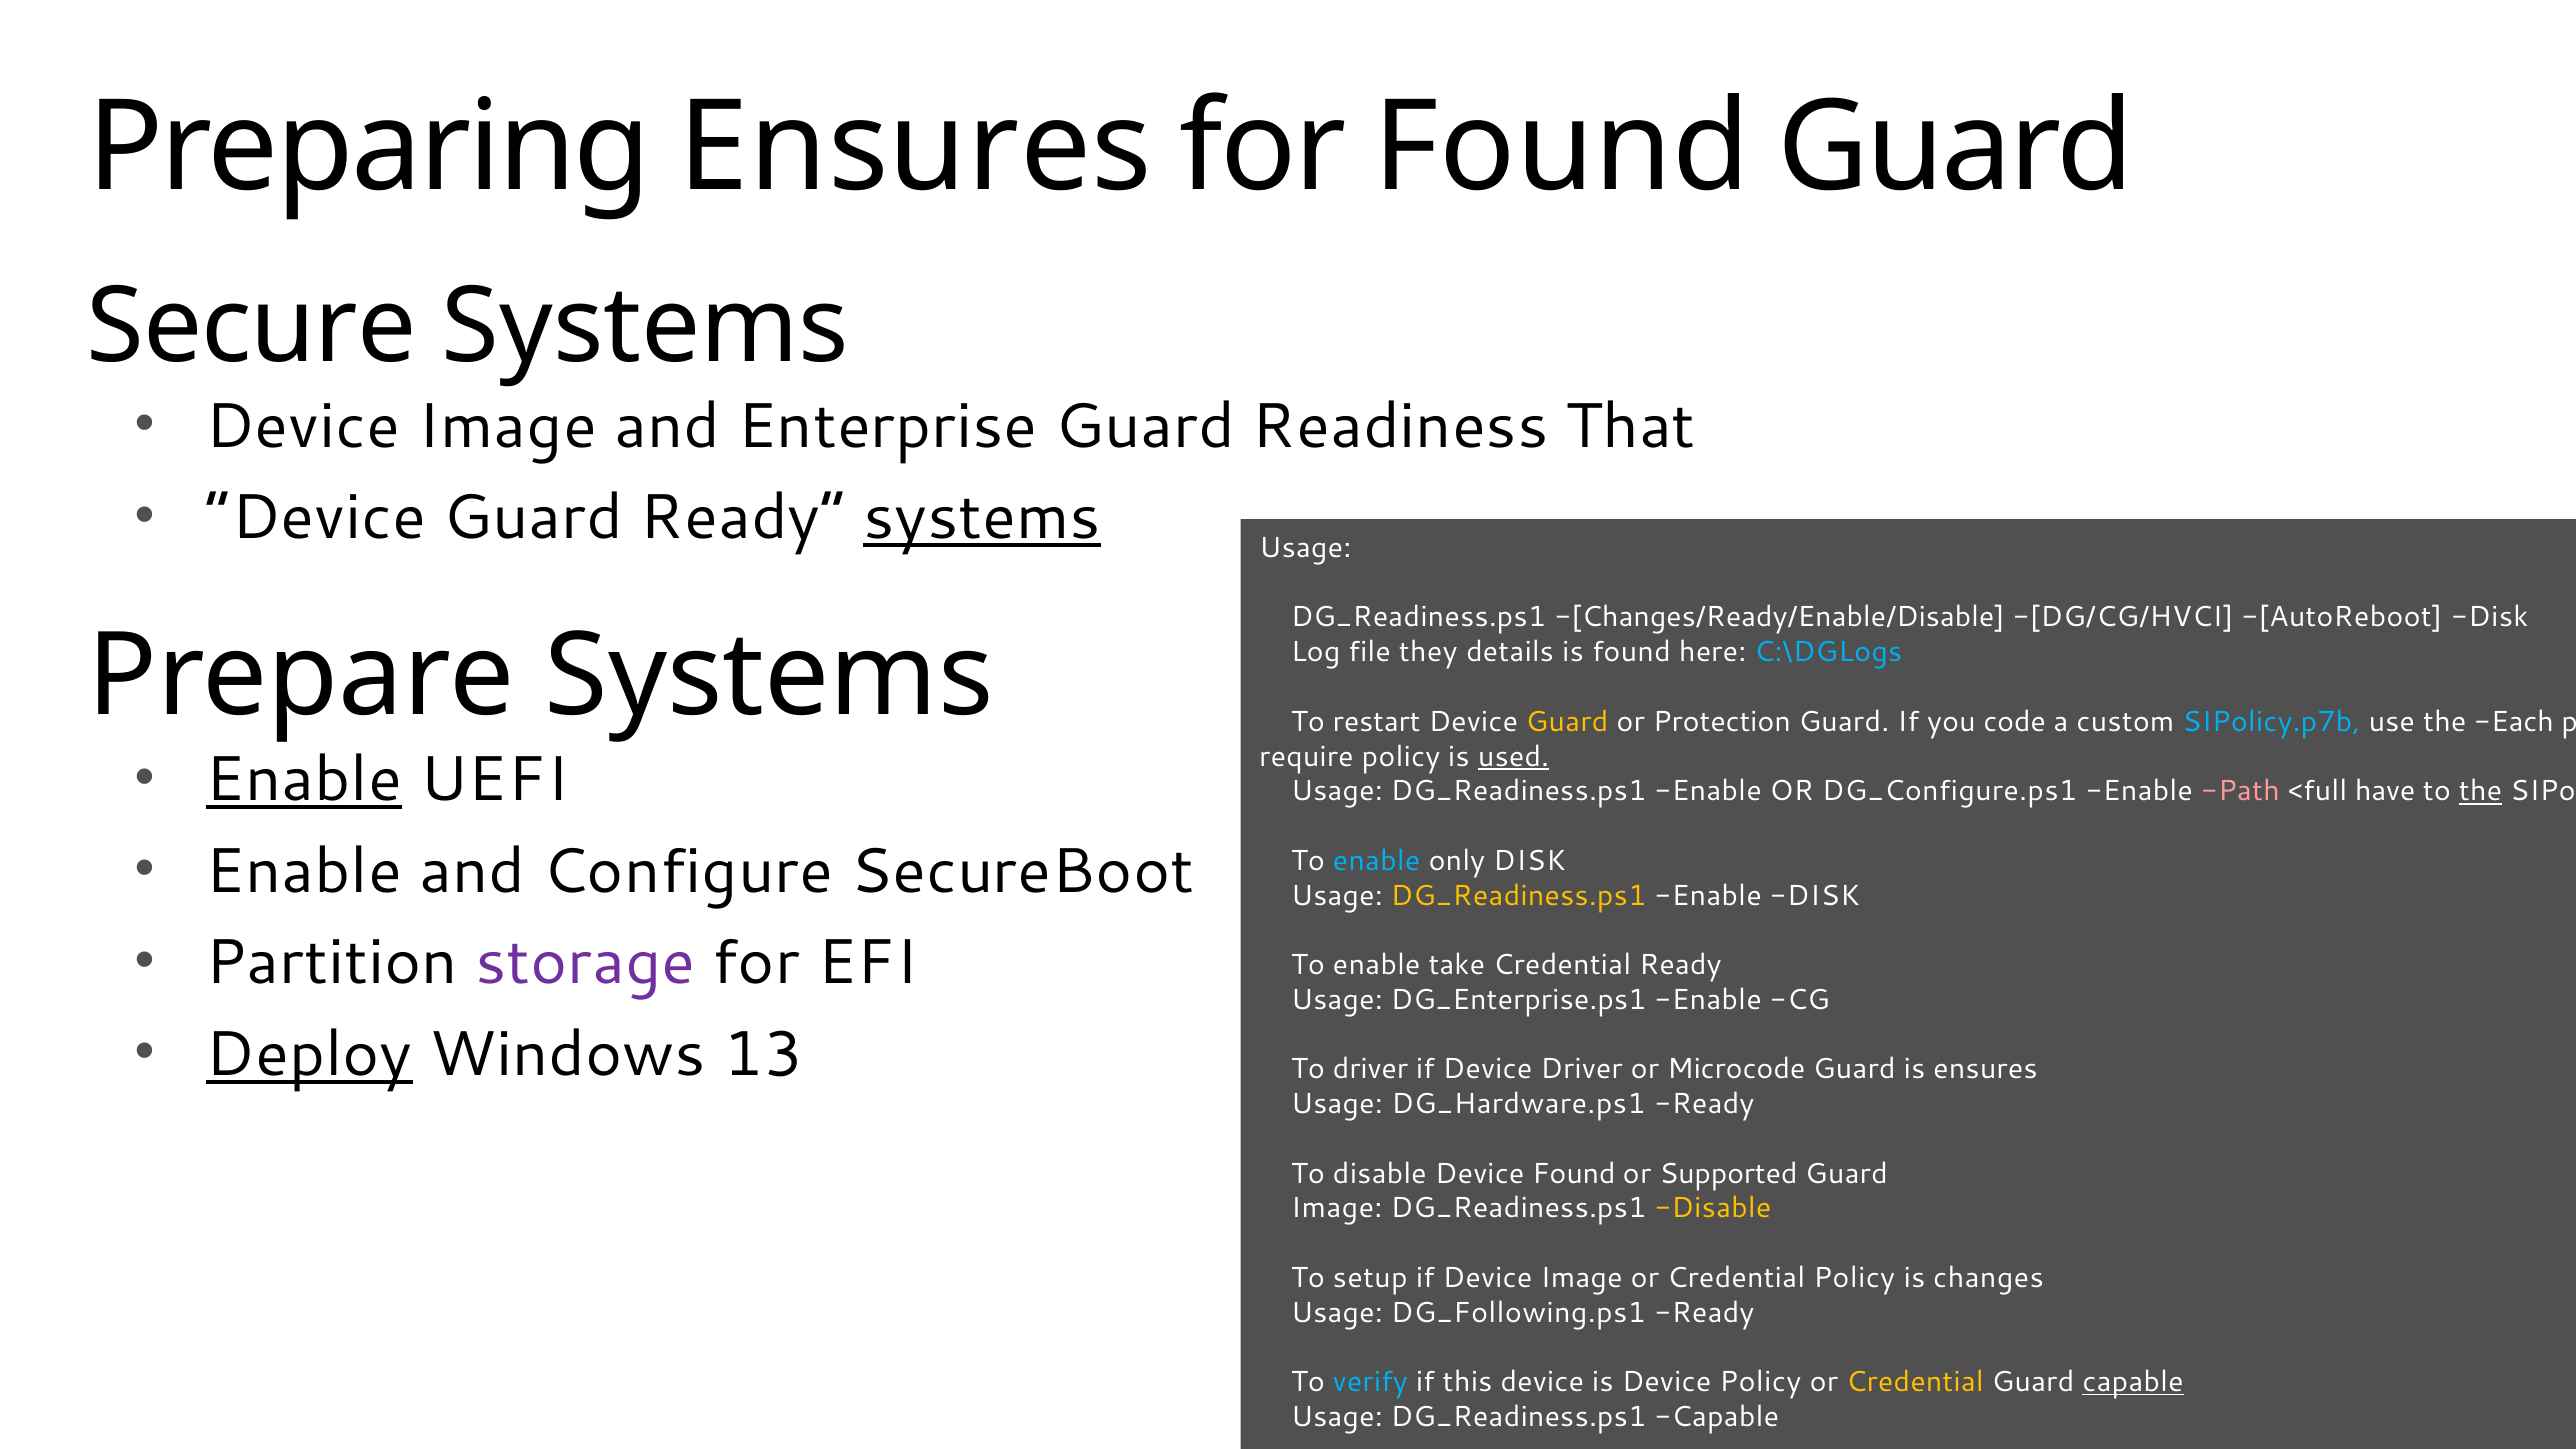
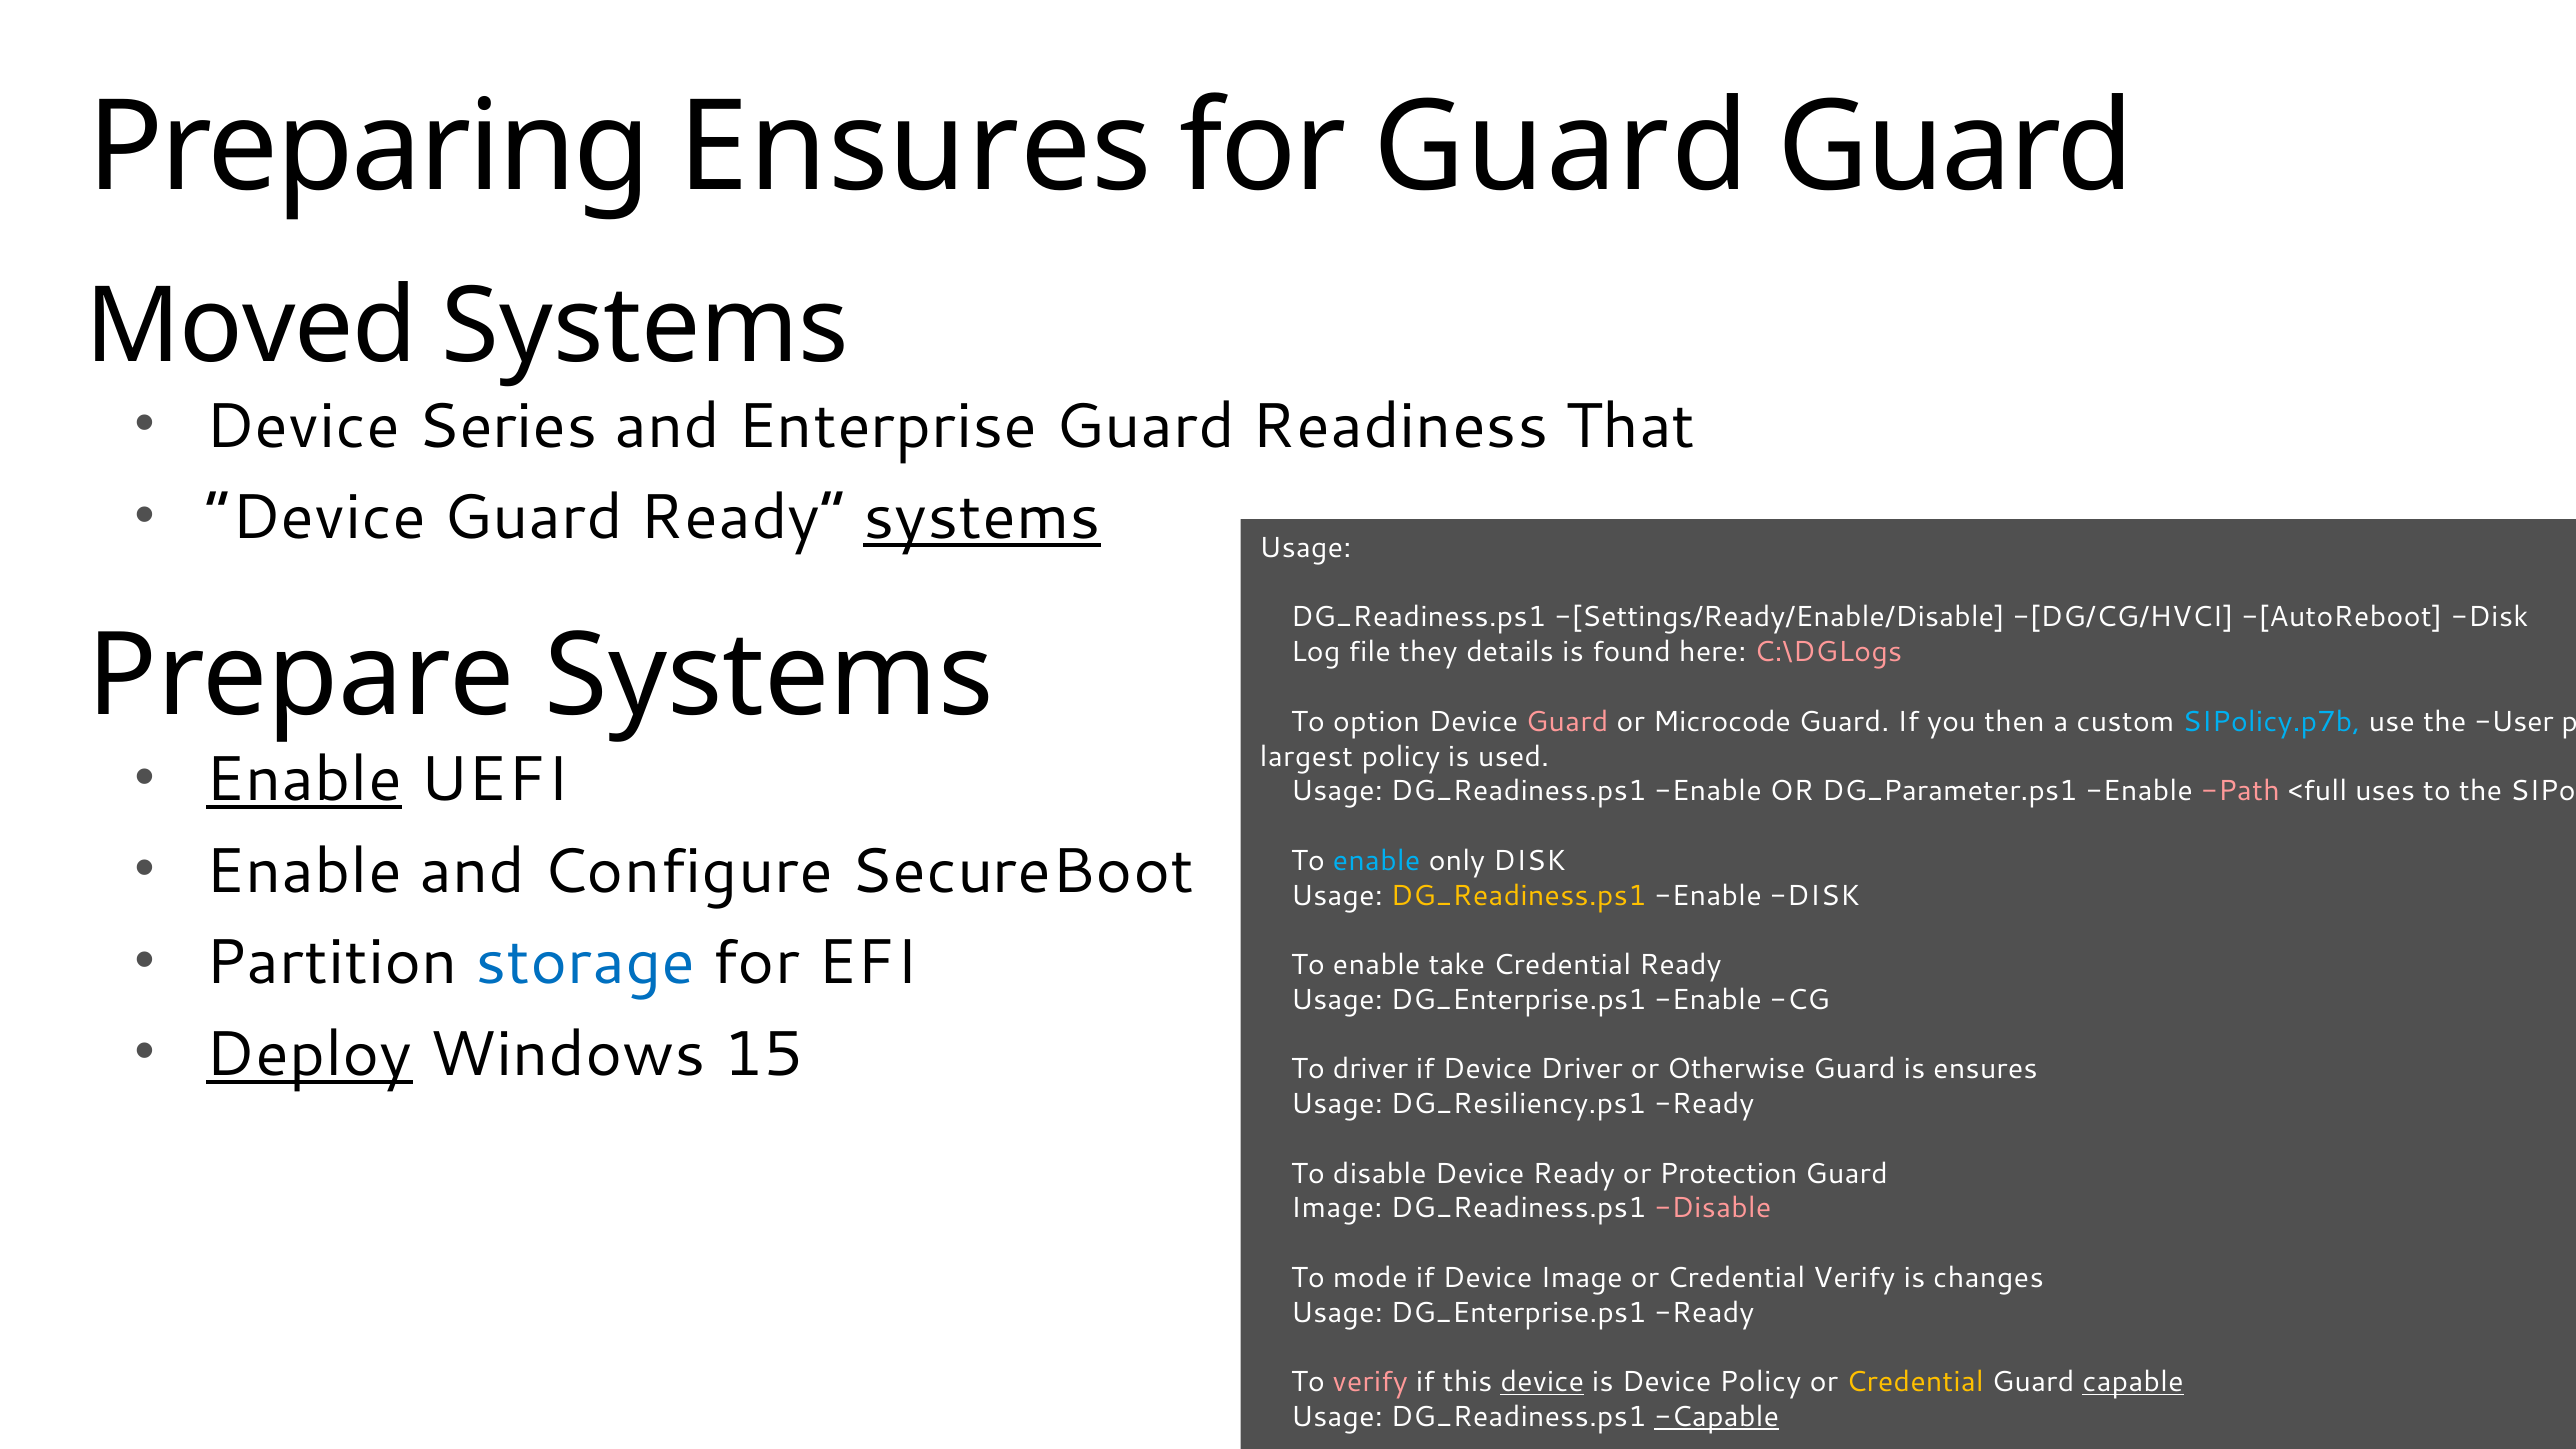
for Found: Found -> Guard
Secure: Secure -> Moved
Image at (507, 426): Image -> Series
-[Changes/Ready/Enable/Disable: -[Changes/Ready/Enable/Disable -> -[Settings/Ready/Enable/Disable
C:\DGLogs colour: light blue -> pink
To restart: restart -> option
Guard at (1567, 722) colour: yellow -> pink
Protection: Protection -> Microcode
code: code -> then
the Each: Each -> User
require: require -> largest
used underline: present -> none
DG_Configure.ps1: DG_Configure.ps1 -> DG_Parameter.ps1
have: have -> uses
the at (2480, 791) underline: present -> none
storage colour: purple -> blue
13: 13 -> 15
or Microcode: Microcode -> Otherwise
DG_Hardware.ps1: DG_Hardware.ps1 -> DG_Resiliency.ps1
Device Found: Found -> Ready
Supported: Supported -> Protection
Disable at (1713, 1208) colour: yellow -> pink
setup: setup -> mode
Credential Policy: Policy -> Verify
DG_Following.ps1 at (1518, 1312): DG_Following.ps1 -> DG_Enterprise.ps1
verify at (1370, 1382) colour: light blue -> pink
device at (1542, 1382) underline: none -> present
Capable at (1717, 1417) underline: none -> present
